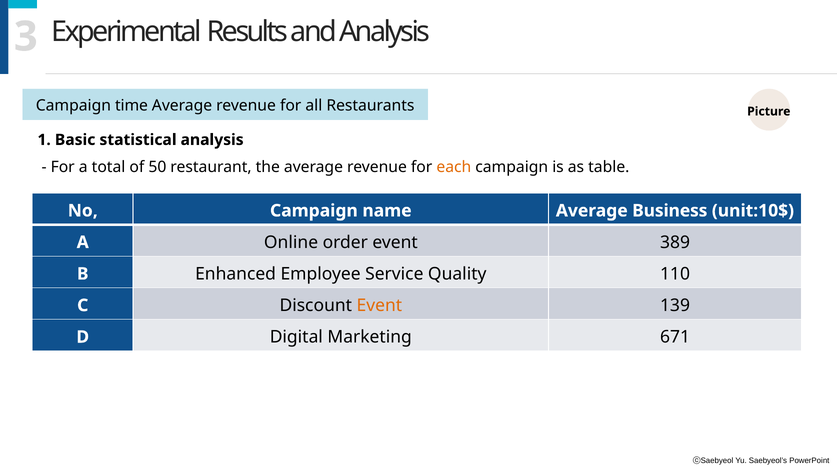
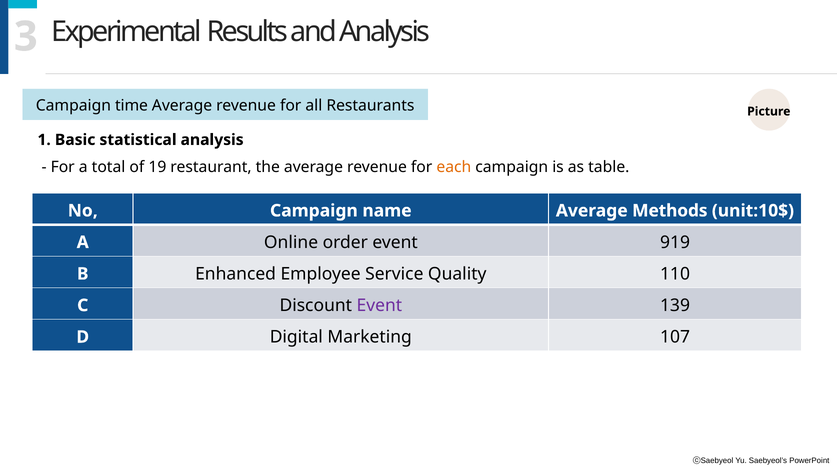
50: 50 -> 19
Business: Business -> Methods
389: 389 -> 919
Event at (379, 305) colour: orange -> purple
671: 671 -> 107
